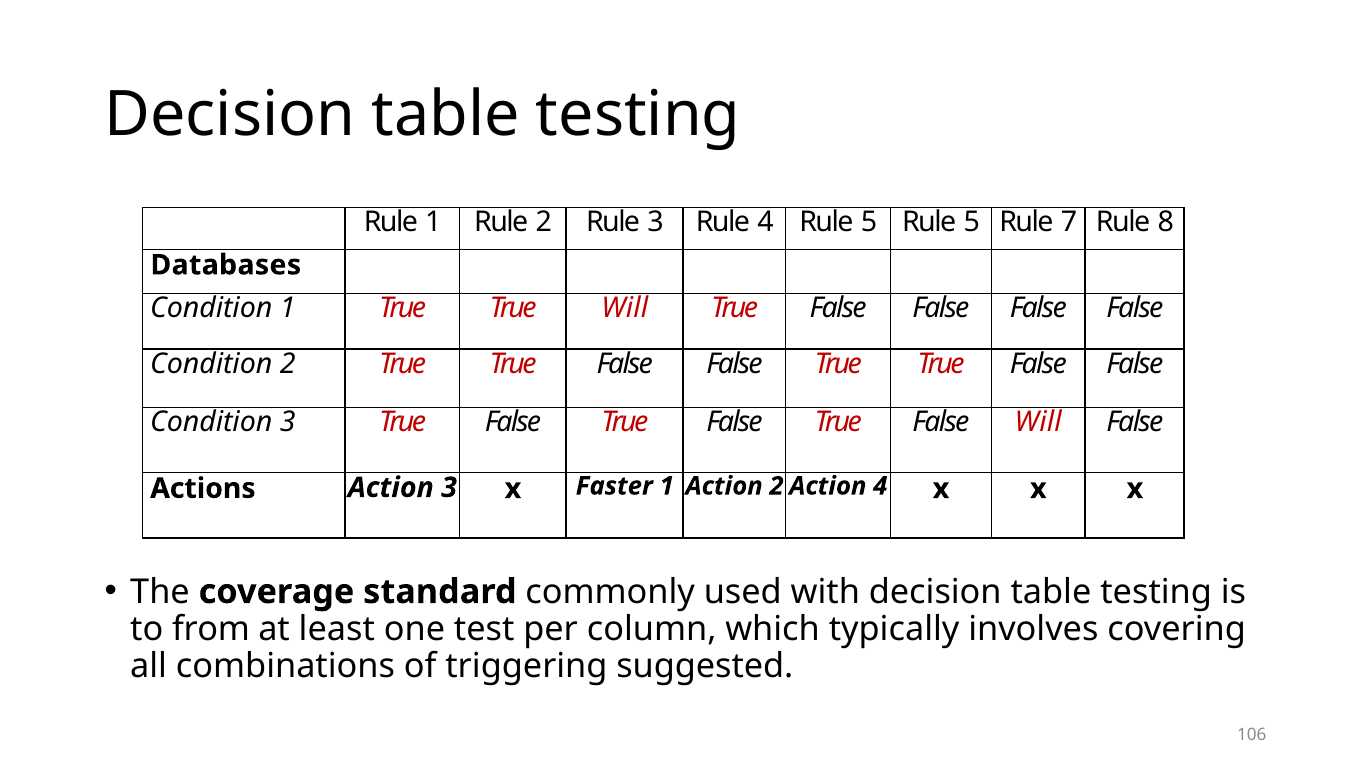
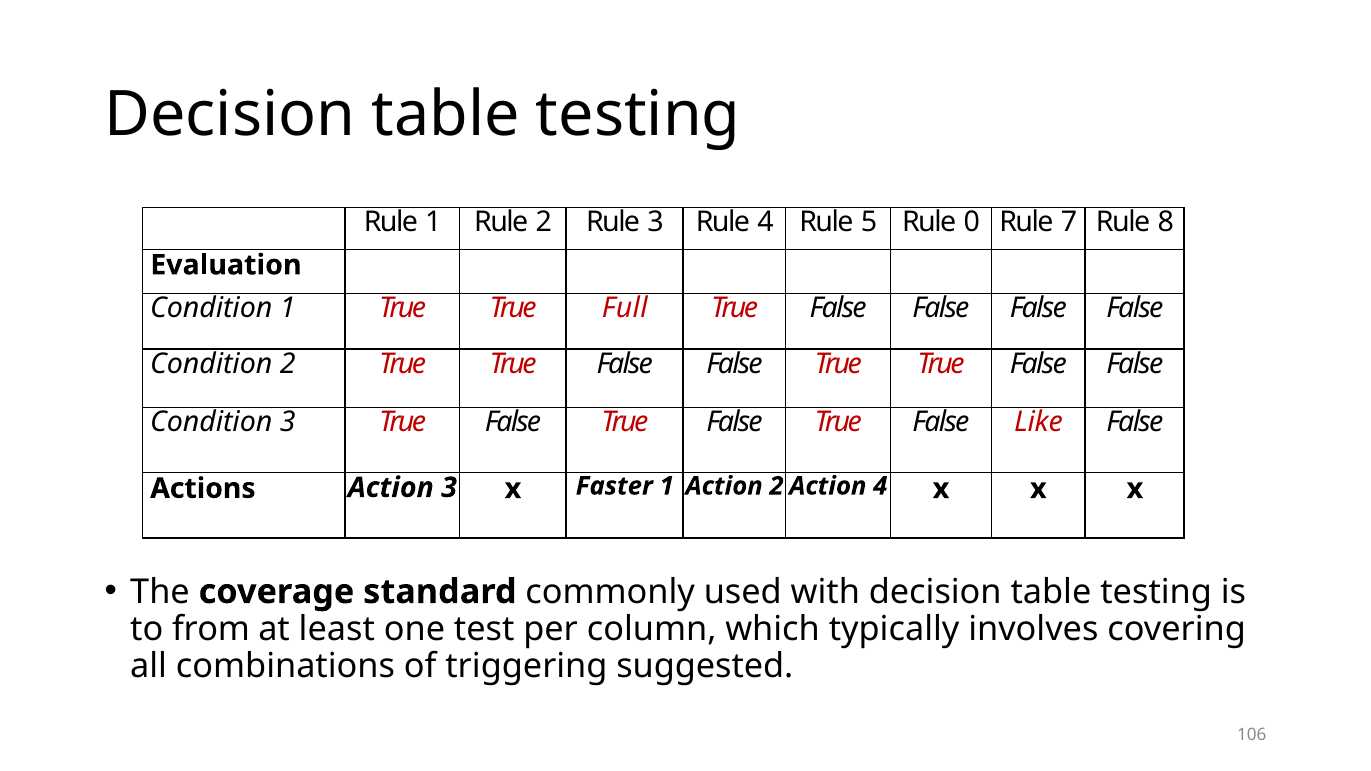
5 Rule 5: 5 -> 0
Databases: Databases -> Evaluation
True Will: Will -> Full
False Will: Will -> Like
